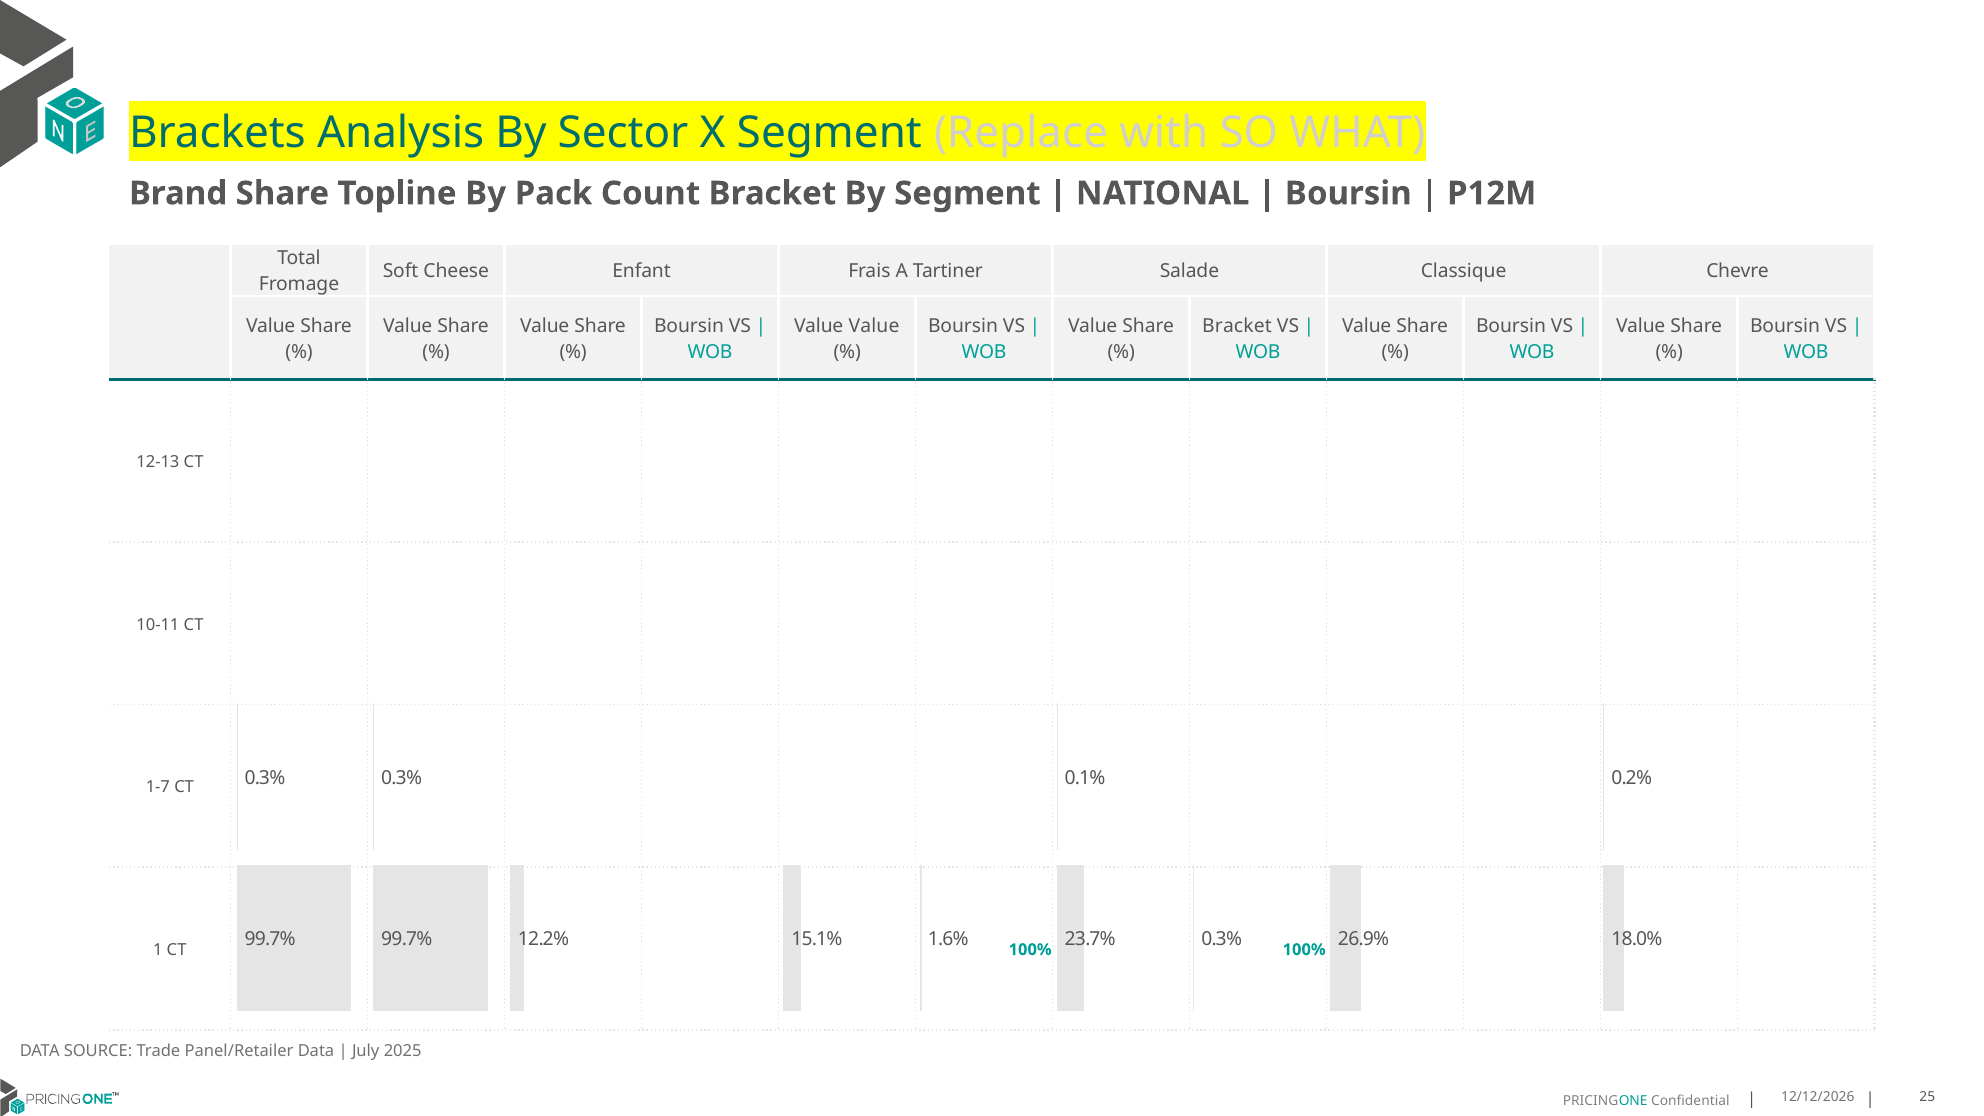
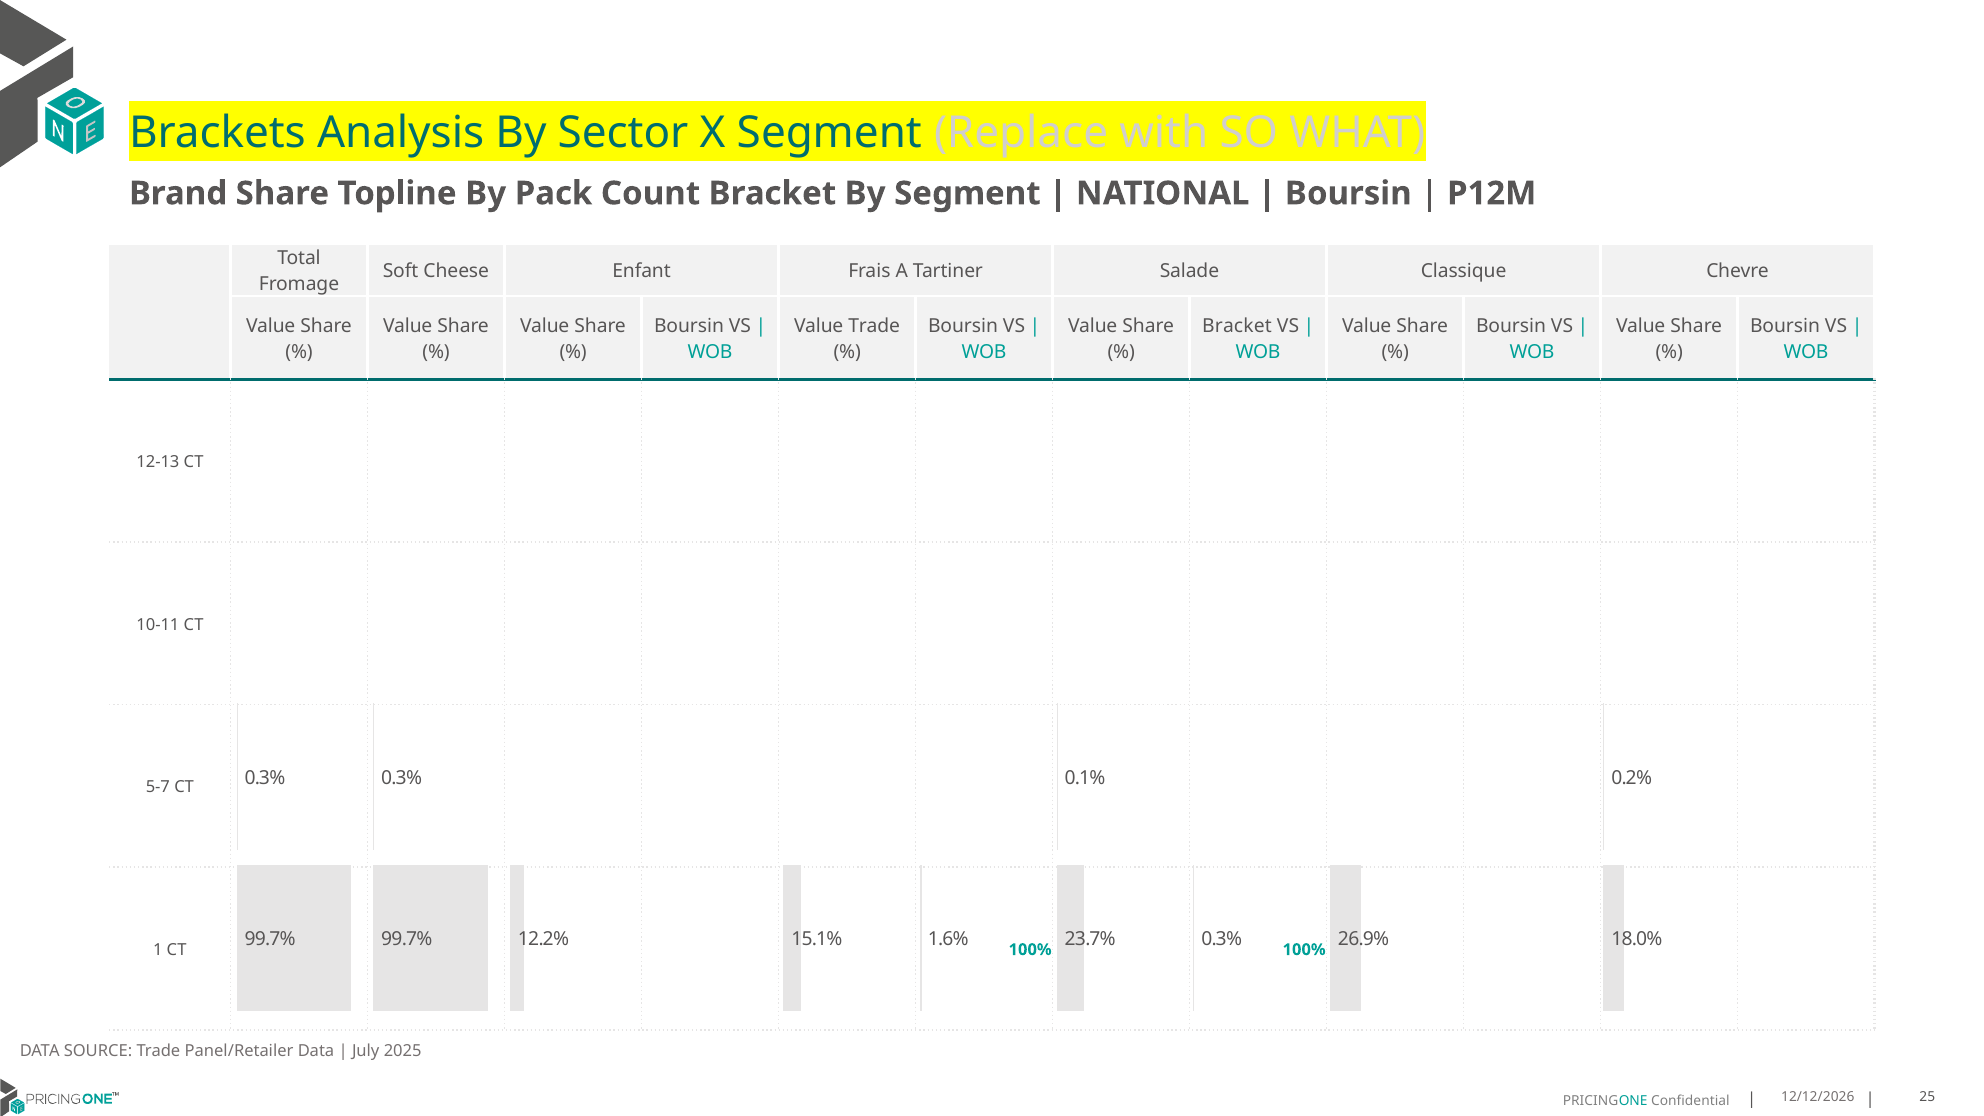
Value Value: Value -> Trade
1-7: 1-7 -> 5-7
